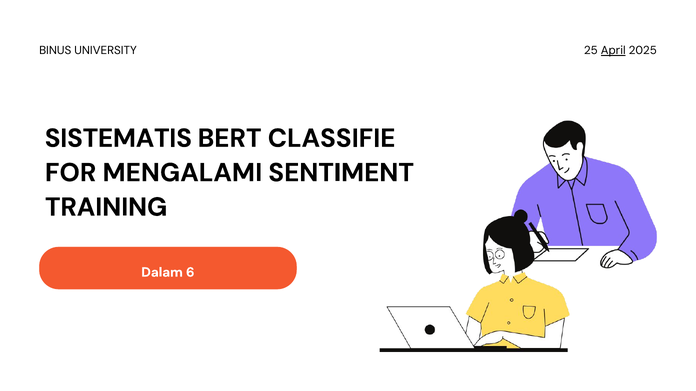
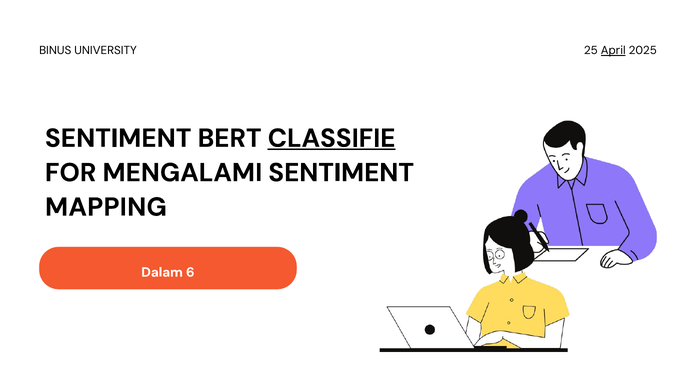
SISTEMATIS at (118, 138): SISTEMATIS -> SENTIMENT
CLASSIFIE underline: none -> present
TRAINING: TRAINING -> MAPPING
